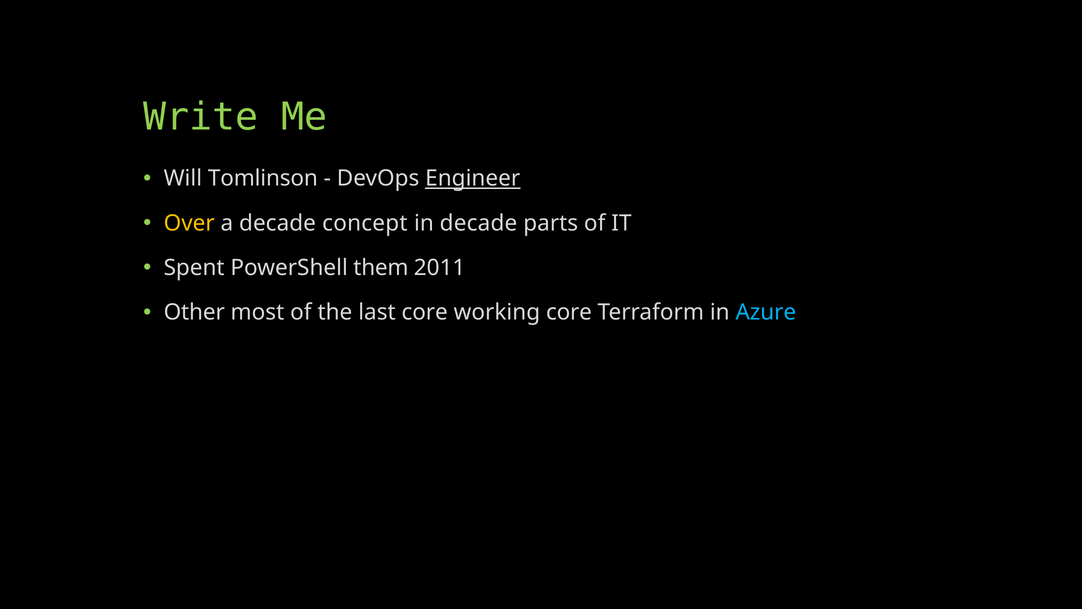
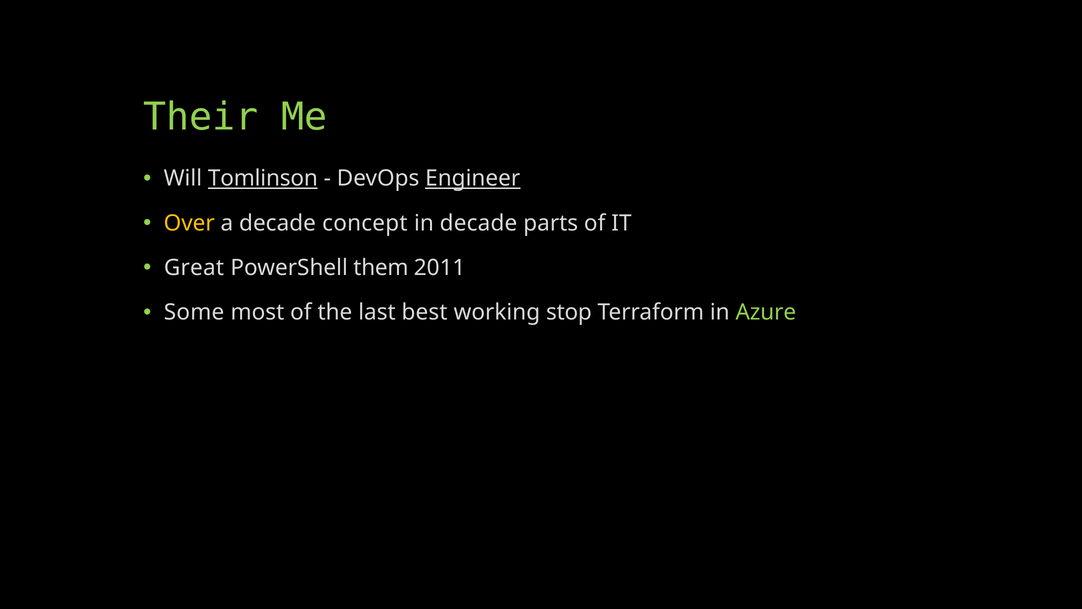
Write: Write -> Their
Tomlinson underline: none -> present
Spent: Spent -> Great
Other: Other -> Some
last core: core -> best
working core: core -> stop
Azure colour: light blue -> light green
